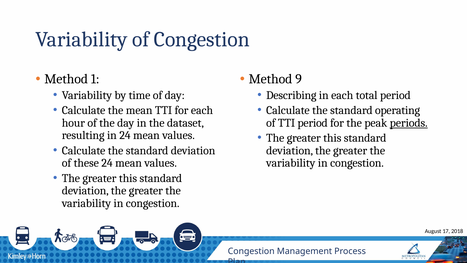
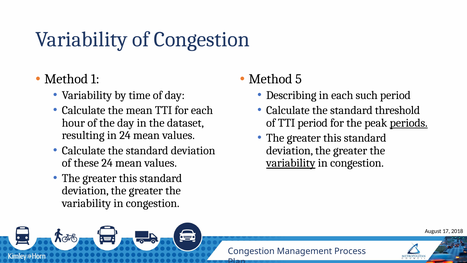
9: 9 -> 5
total: total -> such
operating: operating -> threshold
variability at (291, 163) underline: none -> present
